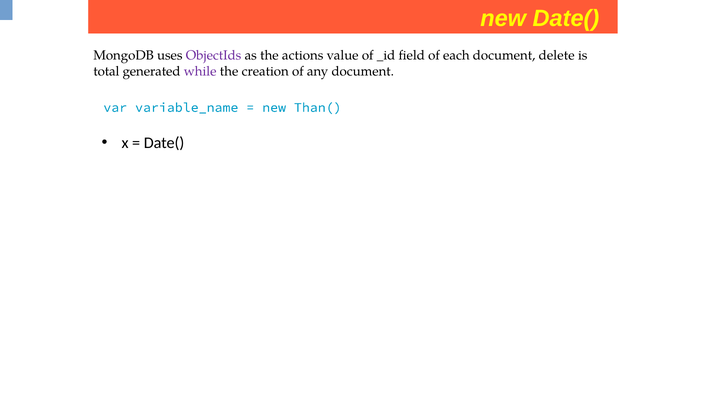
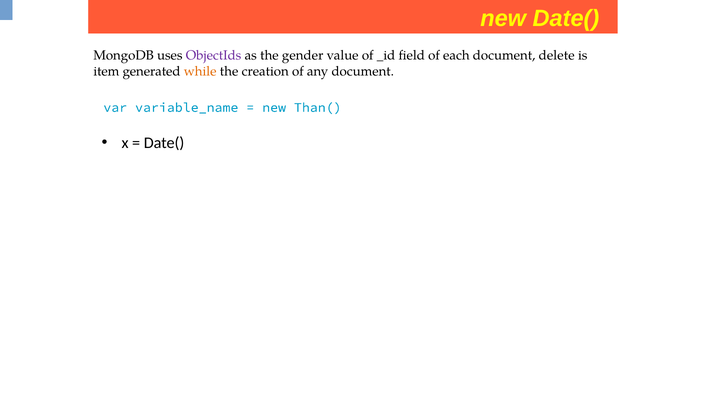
actions: actions -> gender
total: total -> item
while colour: purple -> orange
